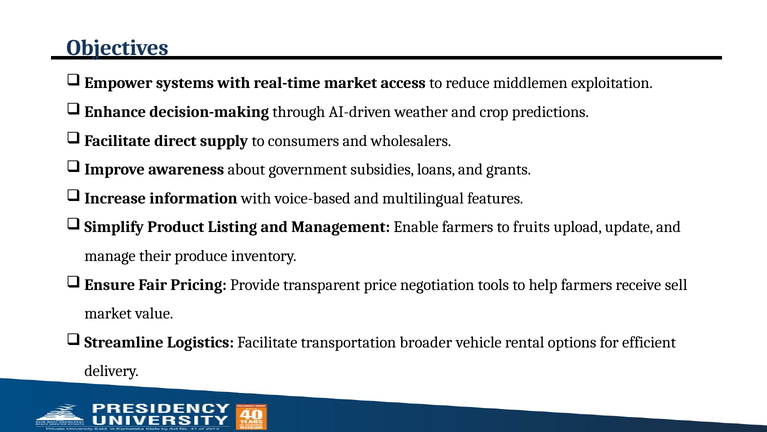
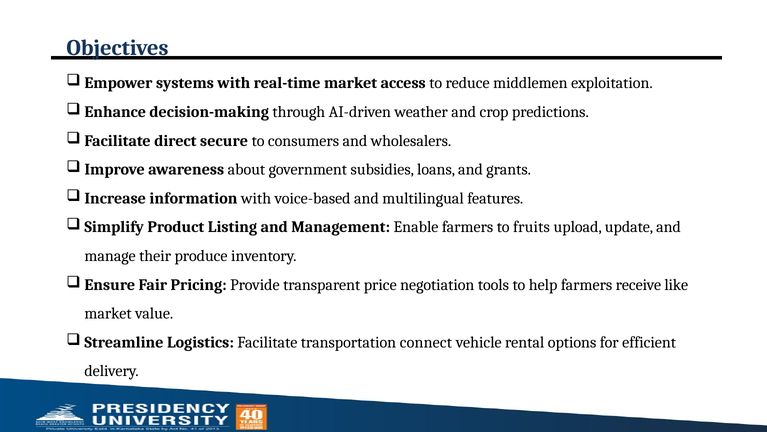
supply: supply -> secure
sell: sell -> like
broader: broader -> connect
